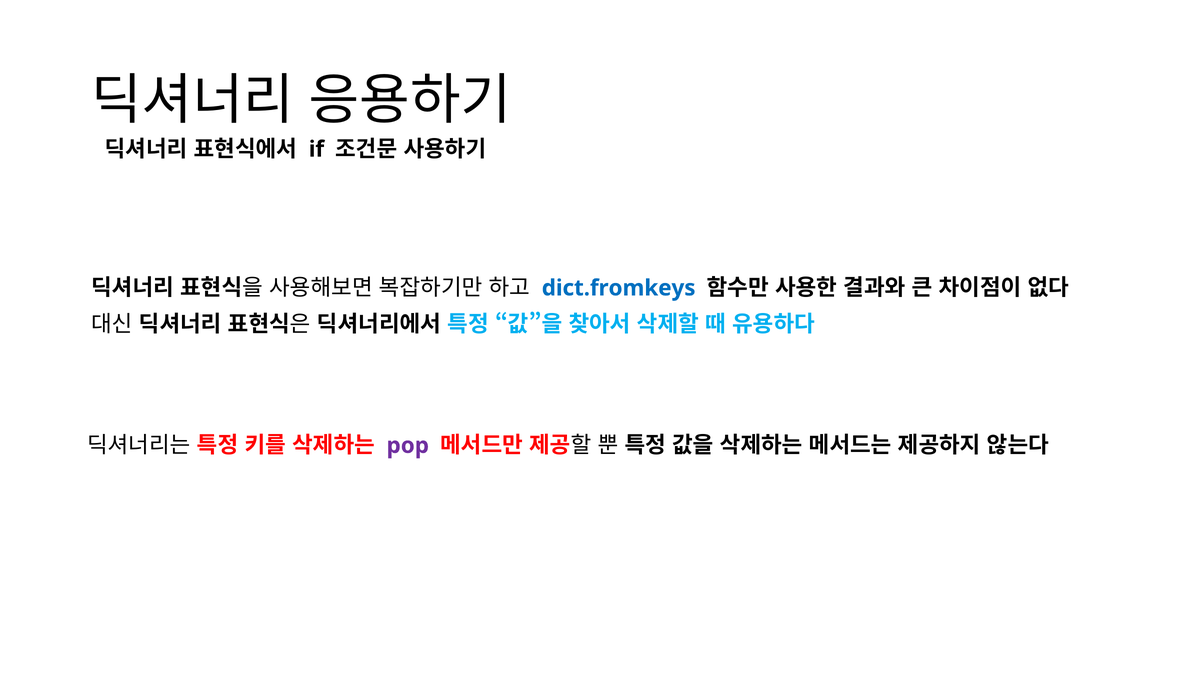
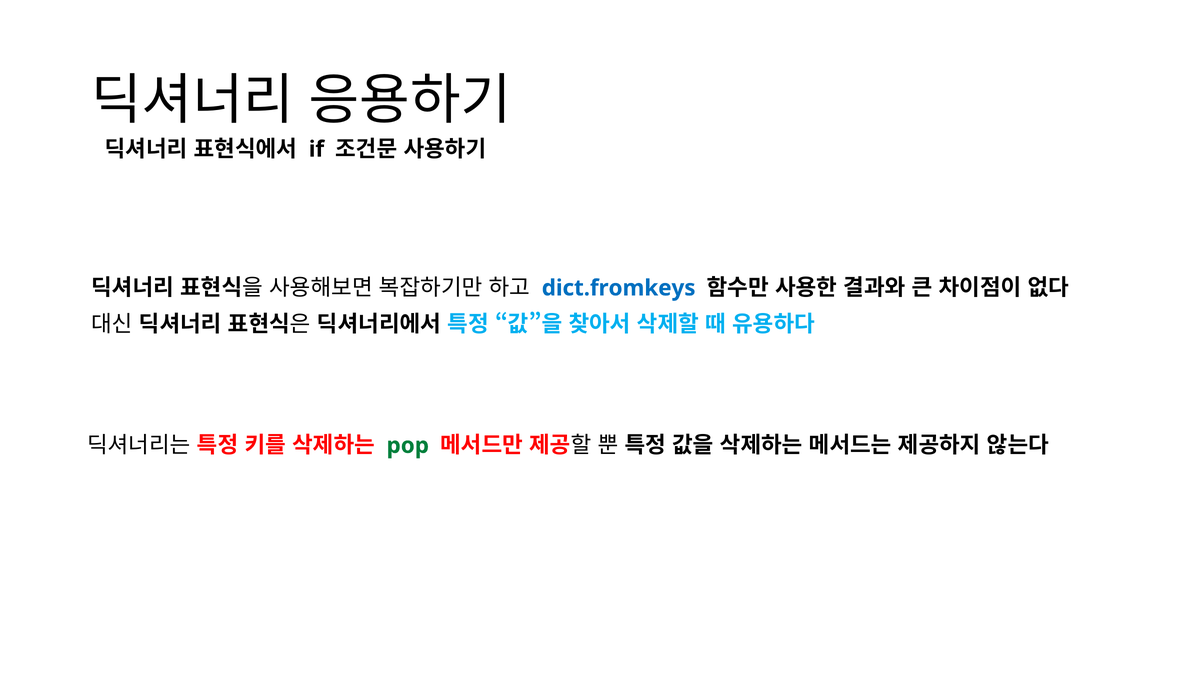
pop colour: purple -> green
